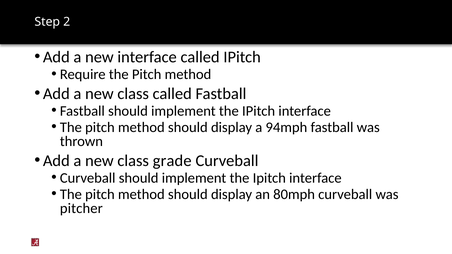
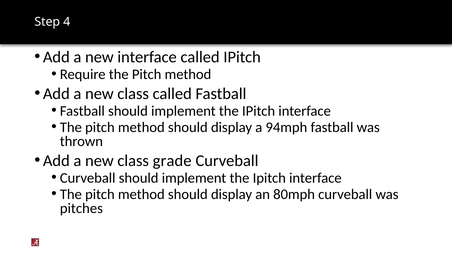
2: 2 -> 4
pitcher: pitcher -> pitches
